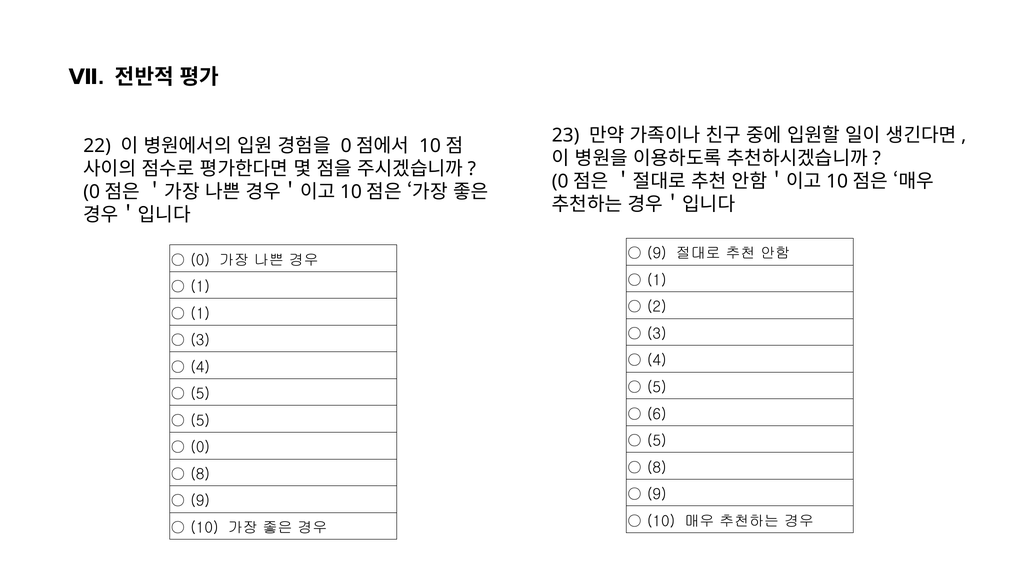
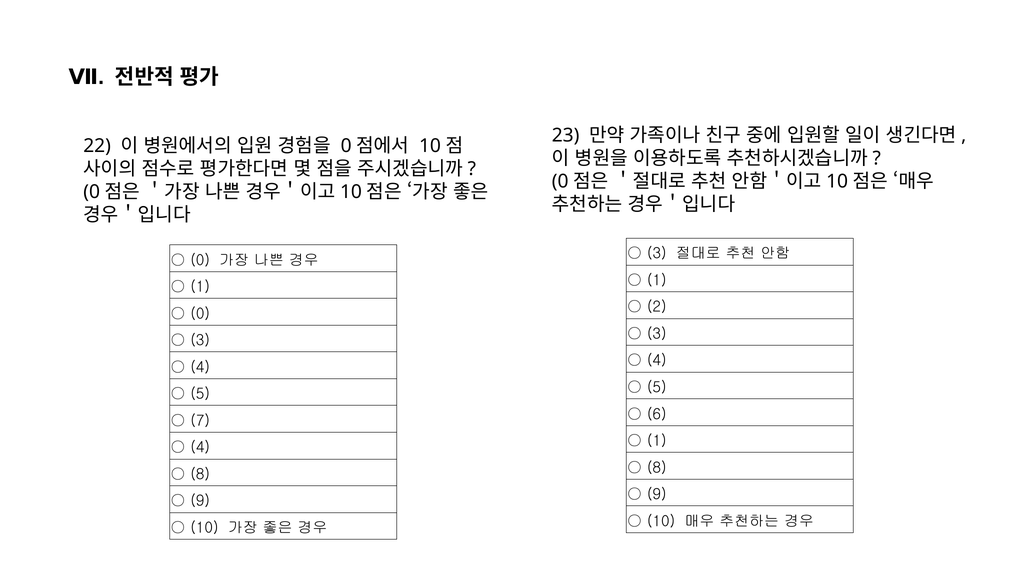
9 at (657, 254): 9 -> 3
1 at (200, 314): 1 -> 0
5 at (200, 421): 5 -> 7
5 at (657, 441): 5 -> 1
0 at (200, 448): 0 -> 4
